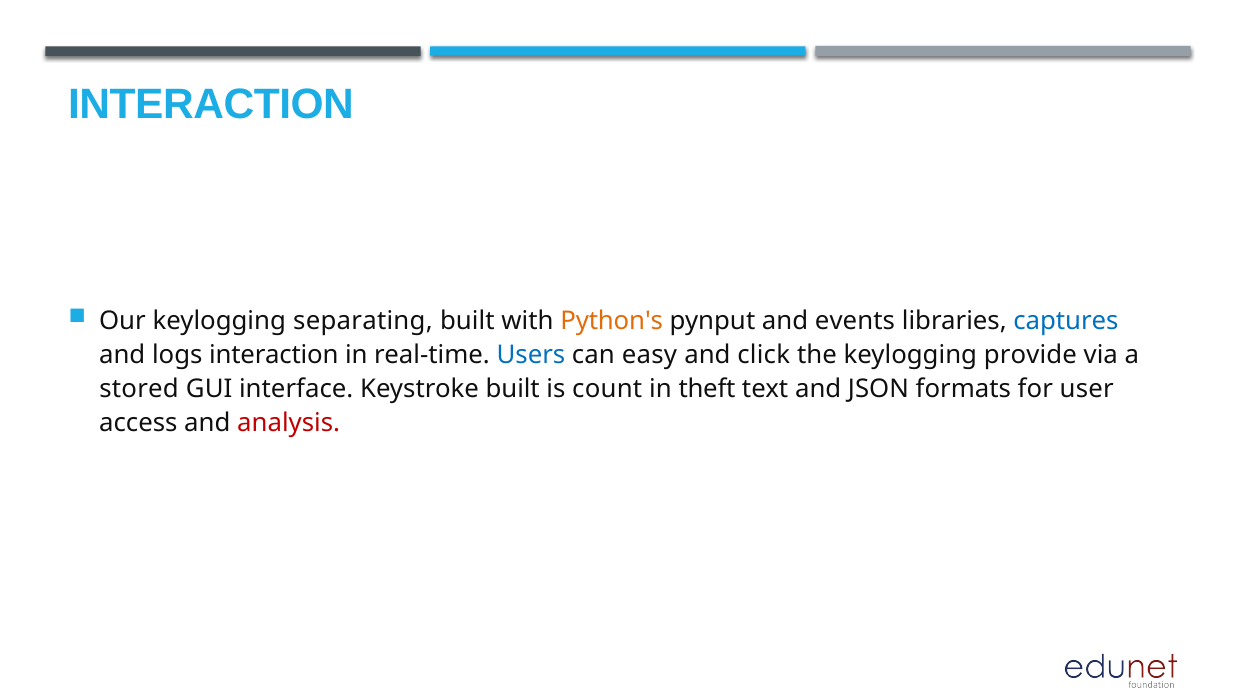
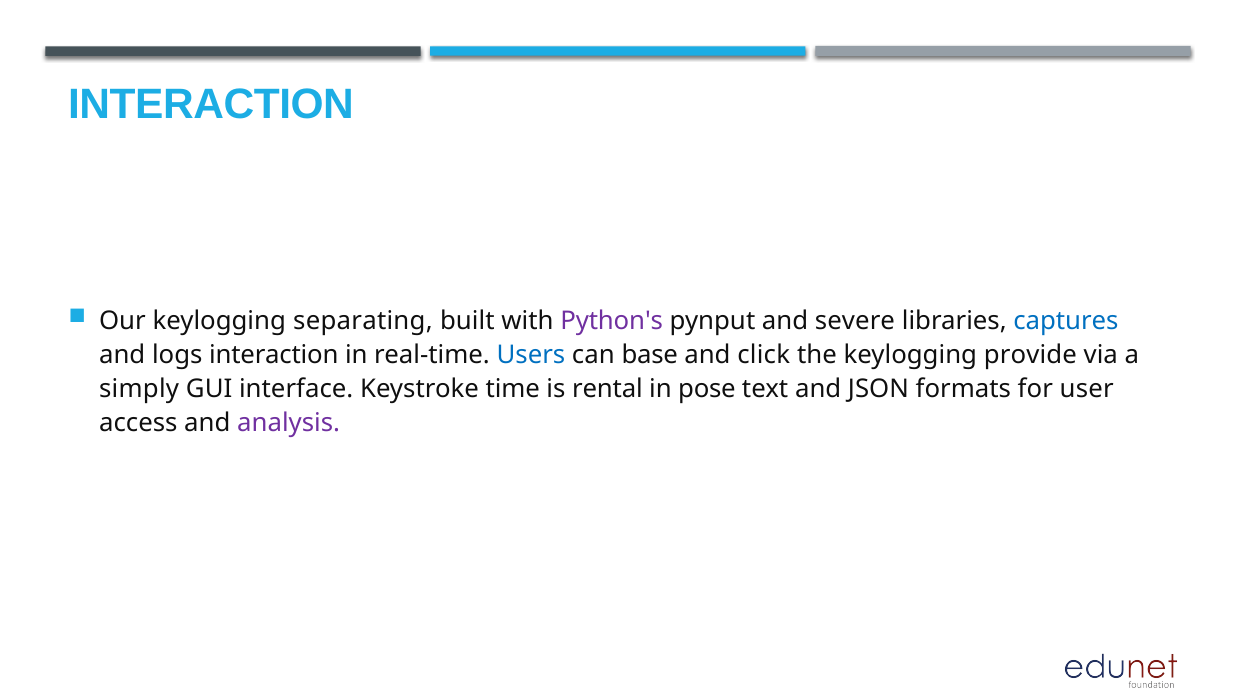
Python's colour: orange -> purple
events: events -> severe
easy: easy -> base
stored: stored -> simply
Keystroke built: built -> time
count: count -> rental
theft: theft -> pose
analysis colour: red -> purple
